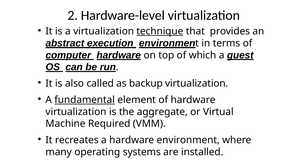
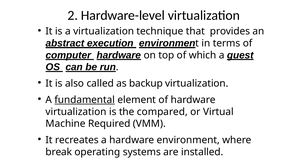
technique underline: present -> none
aggregate: aggregate -> compared
many: many -> break
